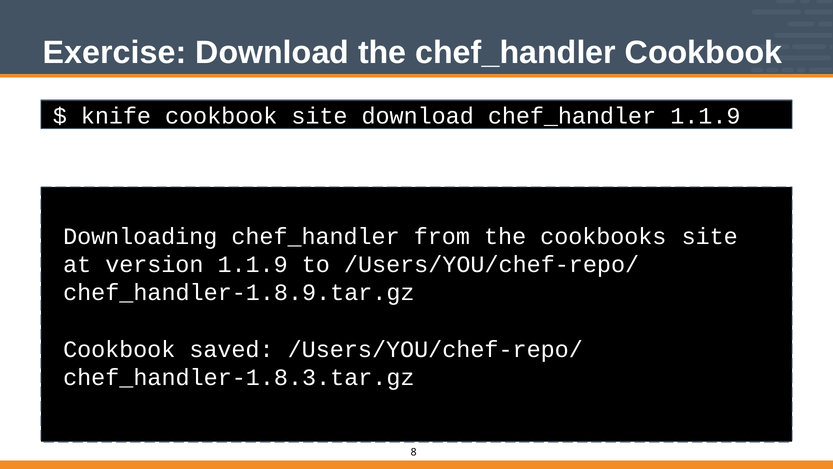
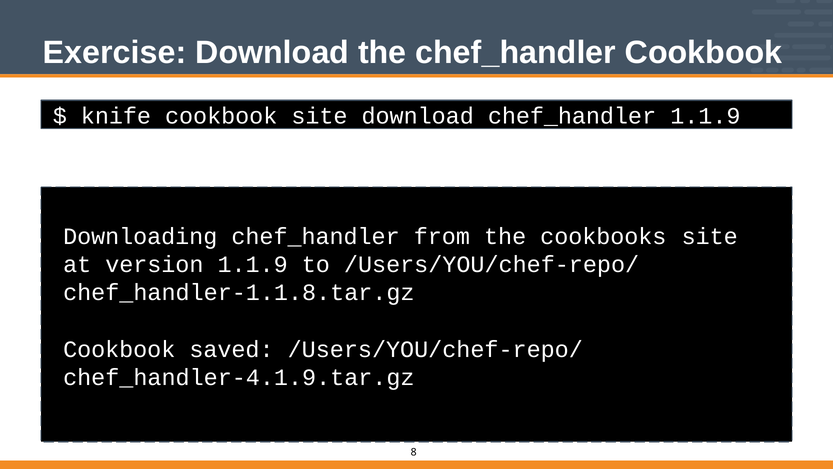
chef_handler-1.8.9.tar.gz: chef_handler-1.8.9.tar.gz -> chef_handler-1.1.8.tar.gz
chef_handler-1.8.3.tar.gz: chef_handler-1.8.3.tar.gz -> chef_handler-4.1.9.tar.gz
